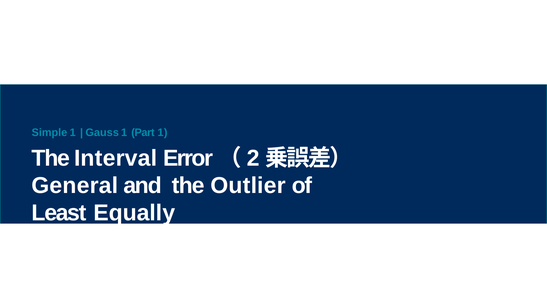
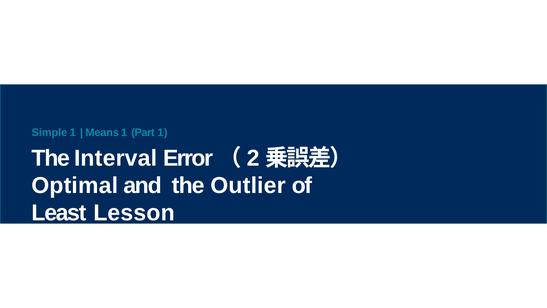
Gauss: Gauss -> Means
General: General -> Optimal
Equally: Equally -> Lesson
